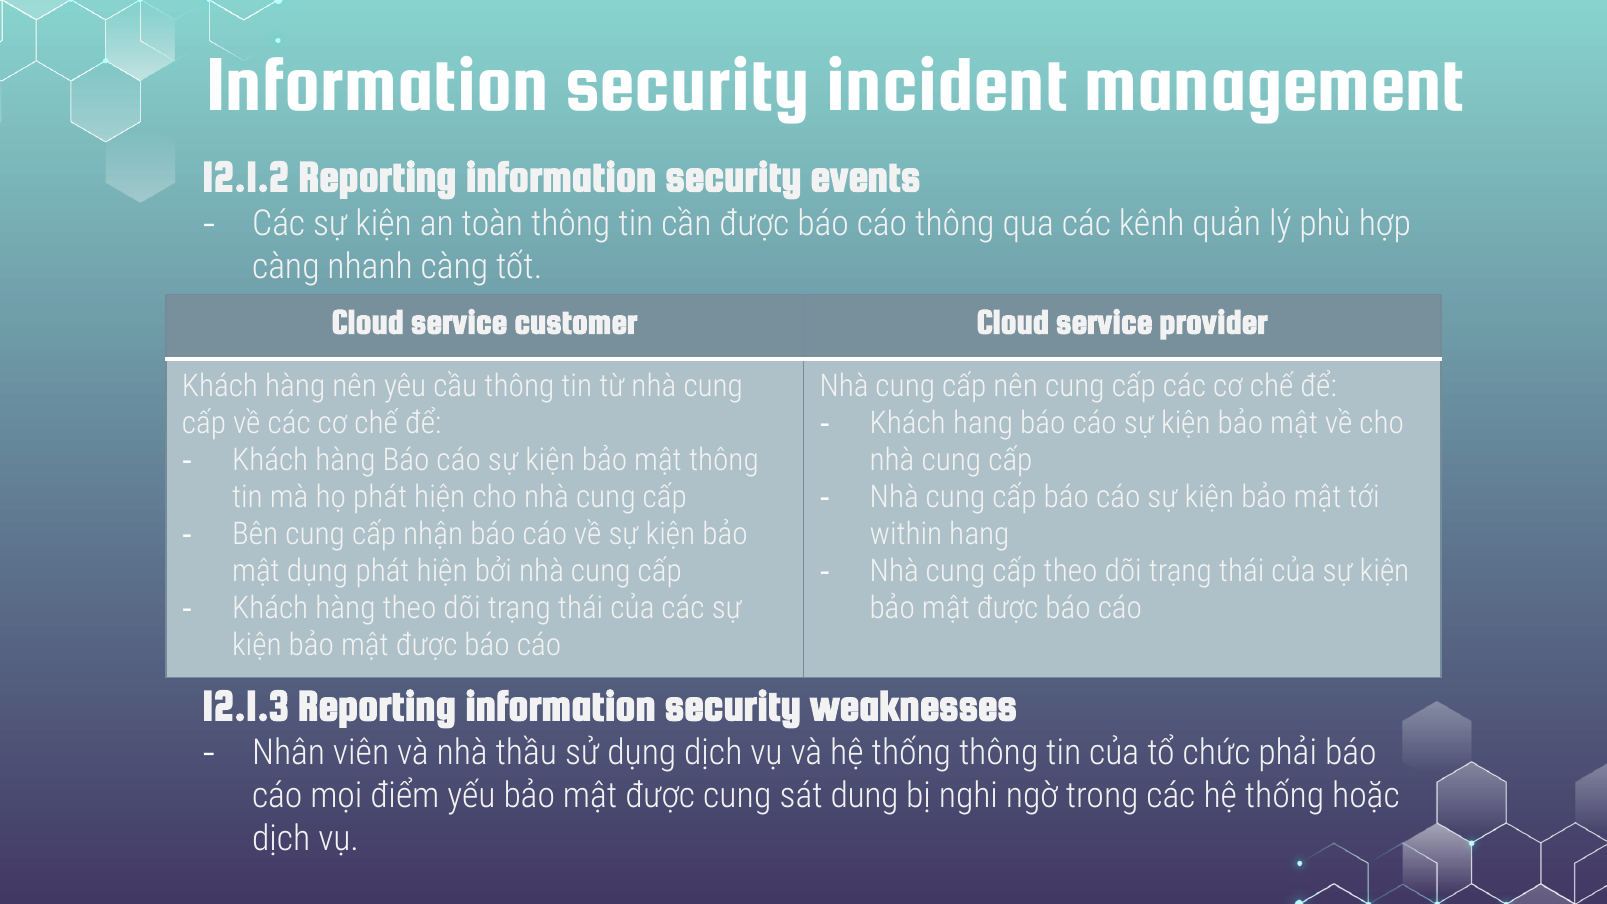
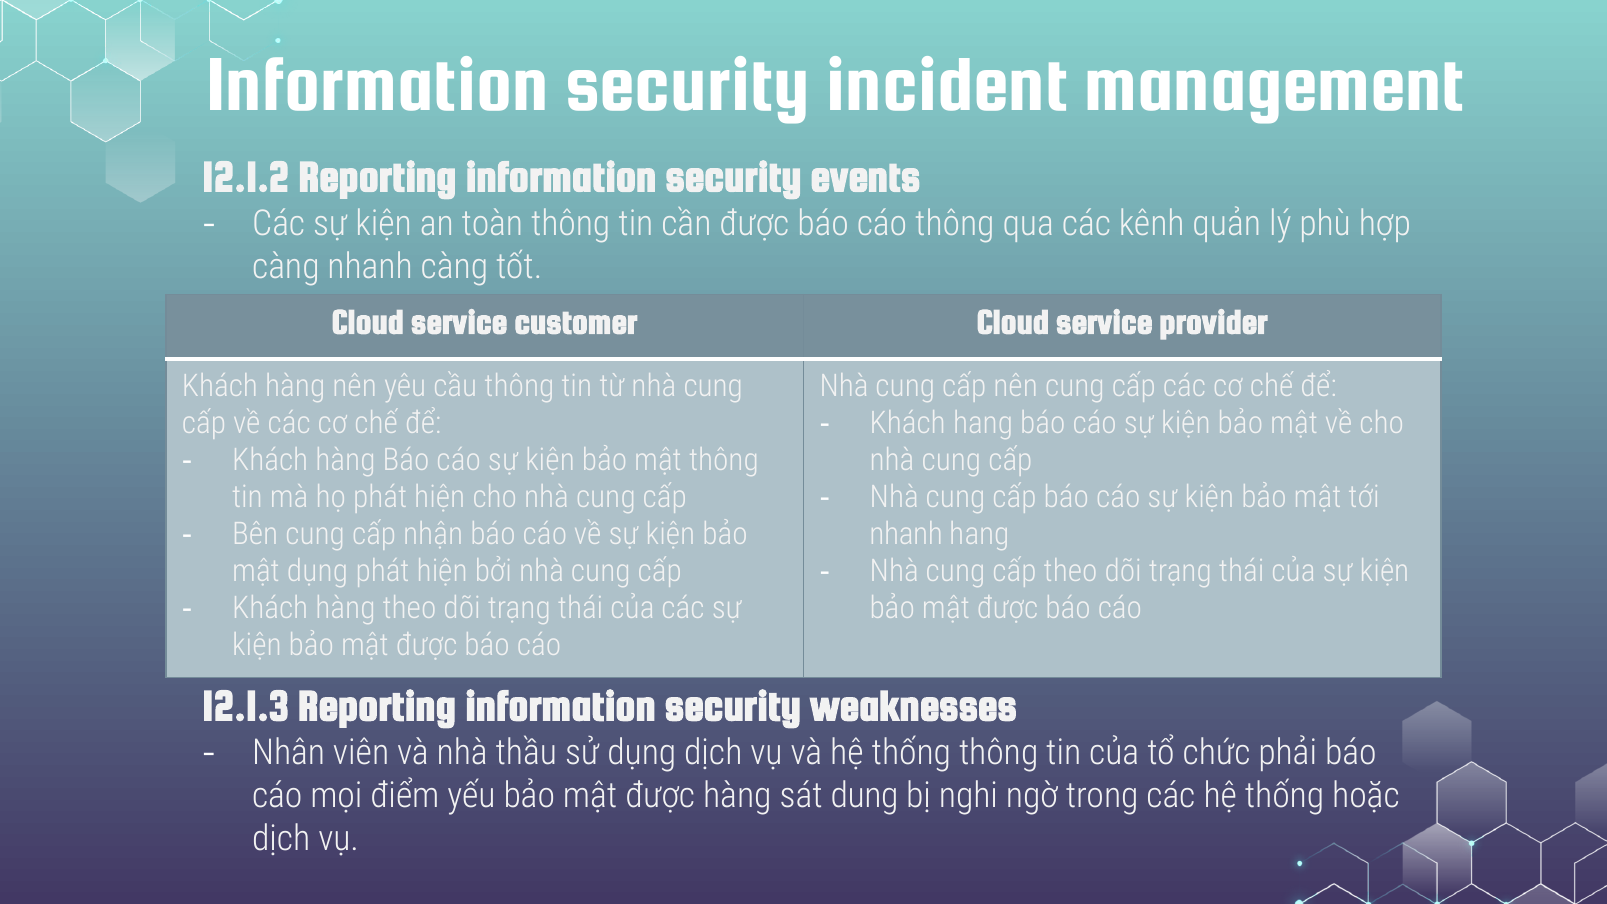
within at (906, 534): within -> nhanh
được cung: cung -> hàng
